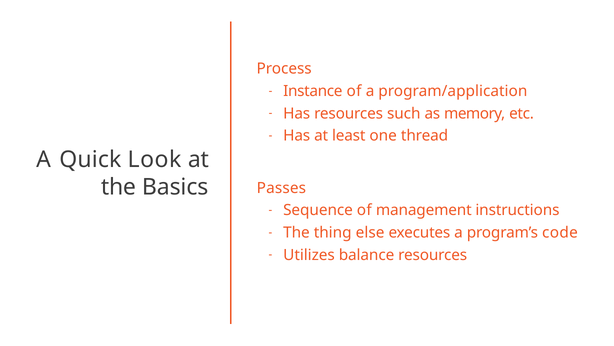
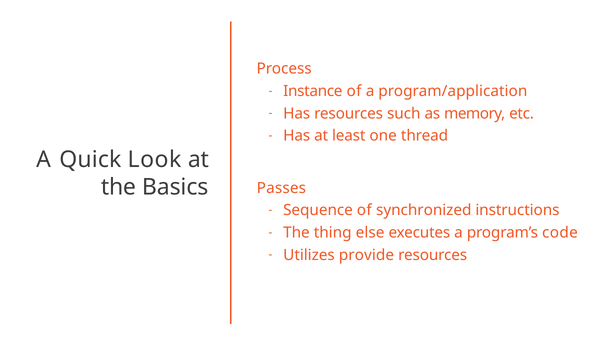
management: management -> synchronized
balance: balance -> provide
